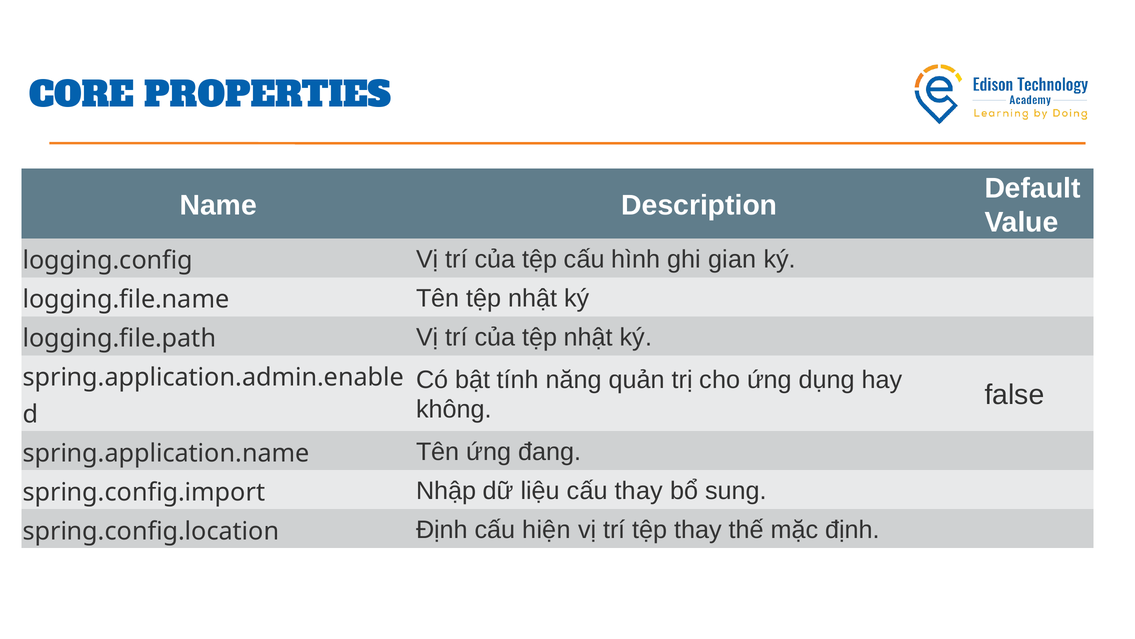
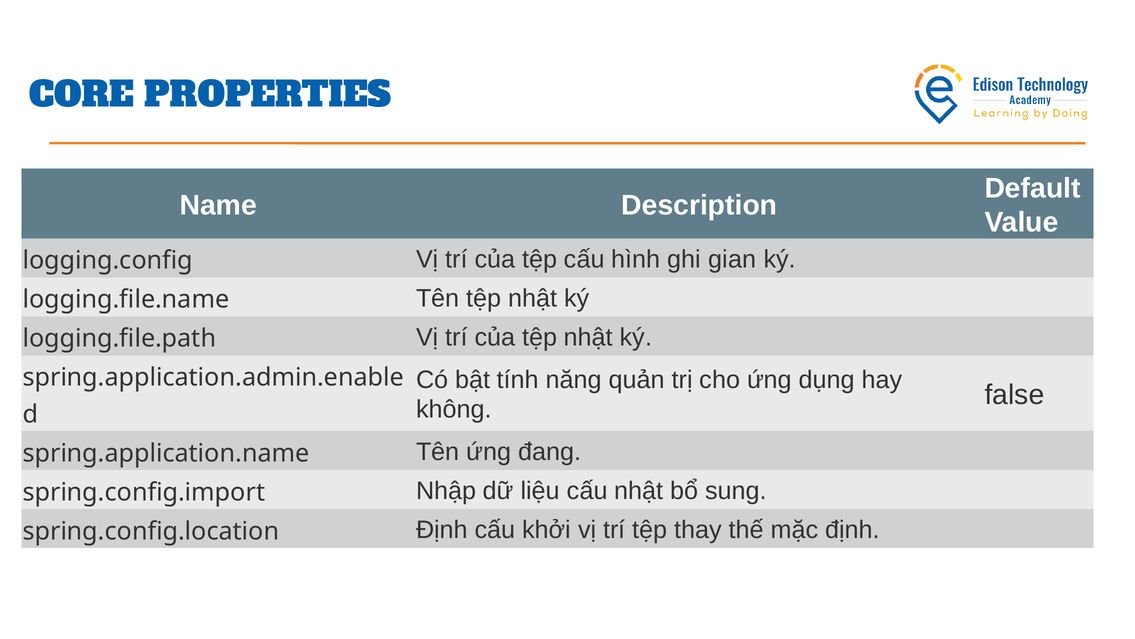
cấu thay: thay -> nhật
hiện: hiện -> khởi
